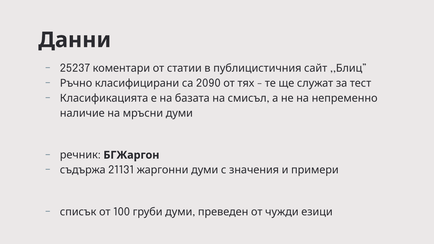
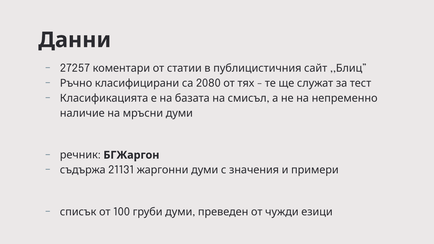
25237: 25237 -> 27257
2090: 2090 -> 2080
